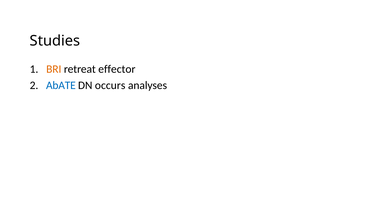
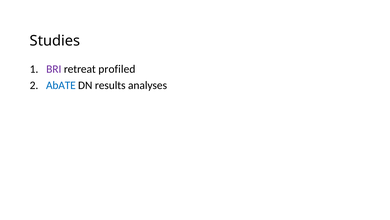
BRI colour: orange -> purple
effector: effector -> profiled
occurs: occurs -> results
